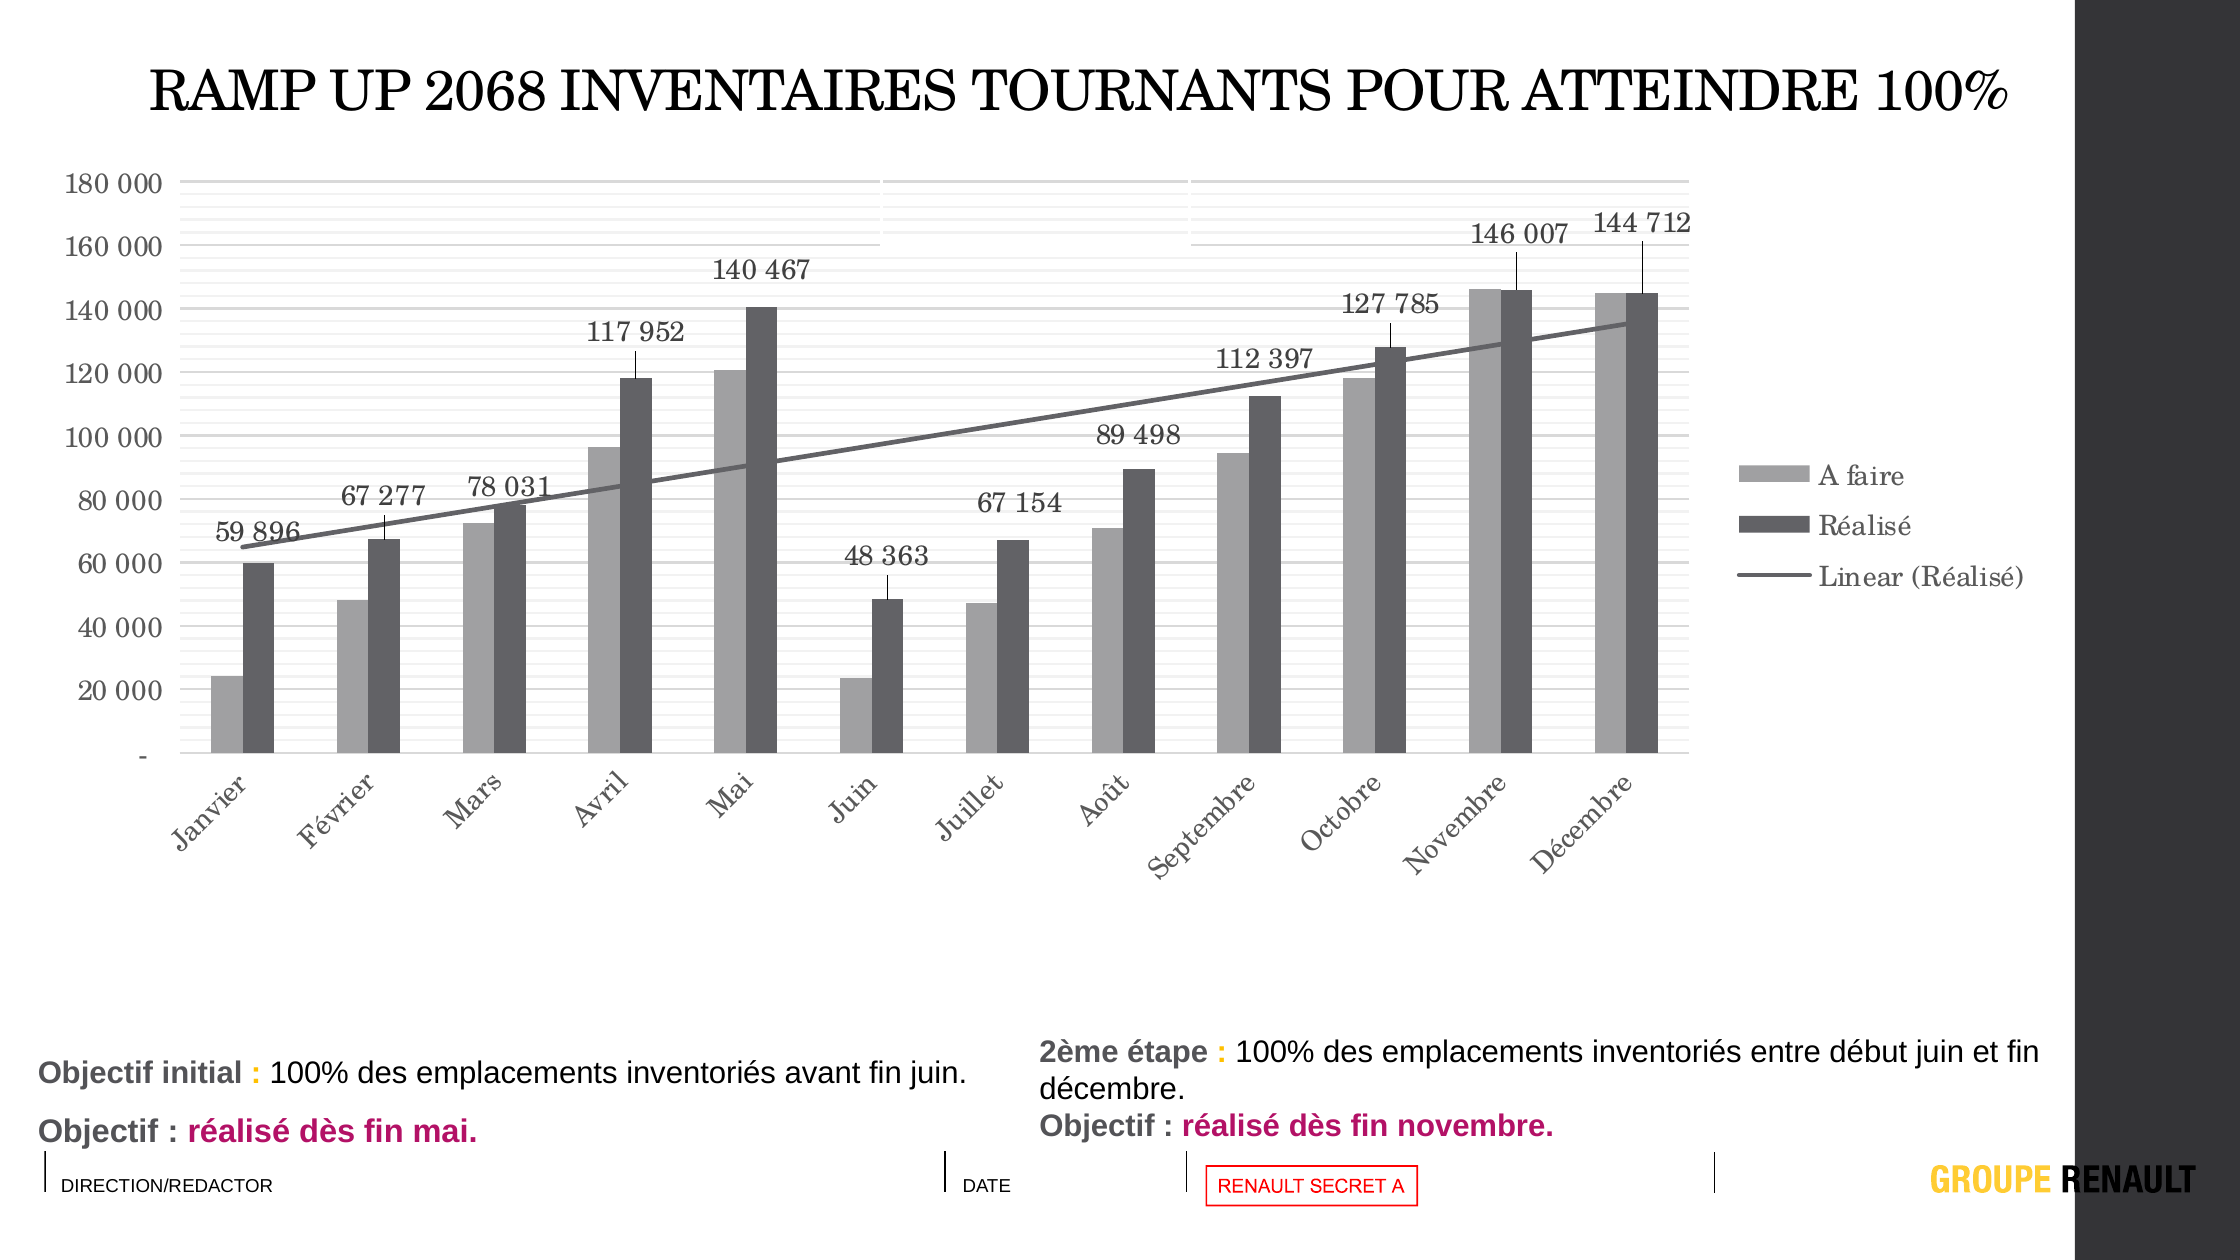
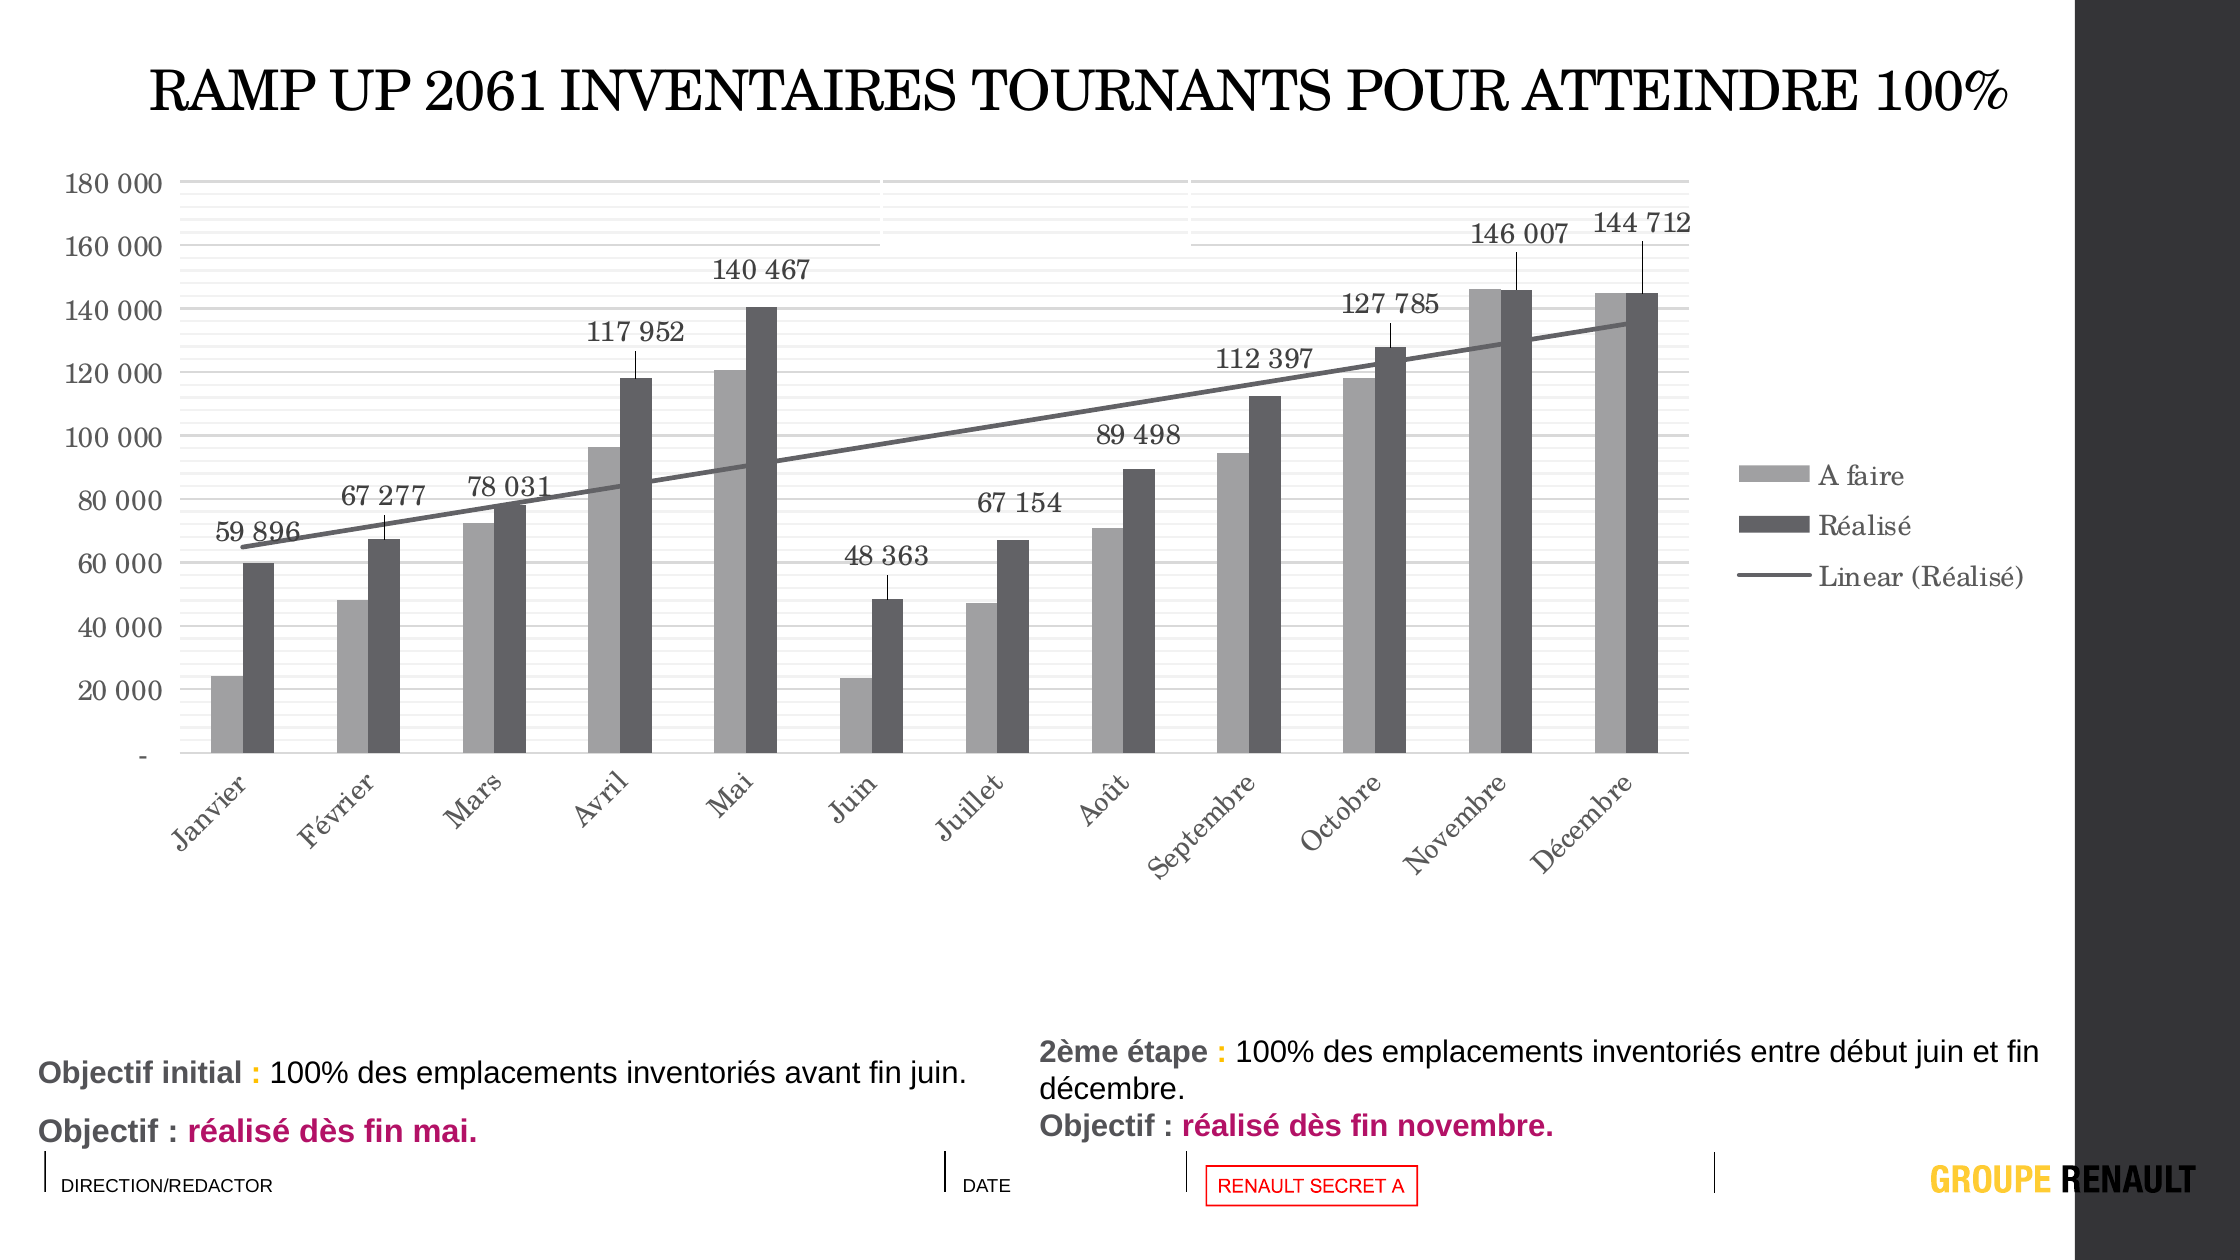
2068: 2068 -> 2061
